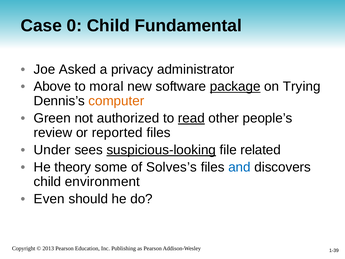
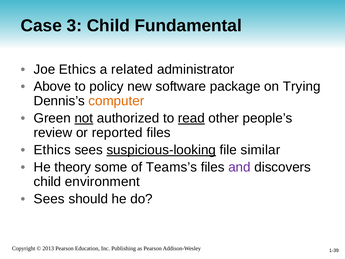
0: 0 -> 3
Joe Asked: Asked -> Ethics
privacy: privacy -> related
moral: moral -> policy
package underline: present -> none
not underline: none -> present
Under at (52, 150): Under -> Ethics
related: related -> similar
Solves’s: Solves’s -> Teams’s
and colour: blue -> purple
Even at (49, 199): Even -> Sees
